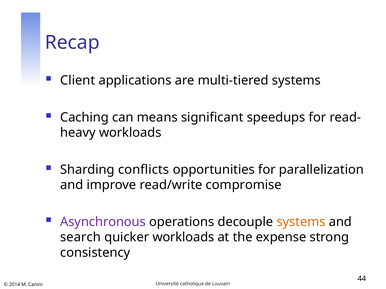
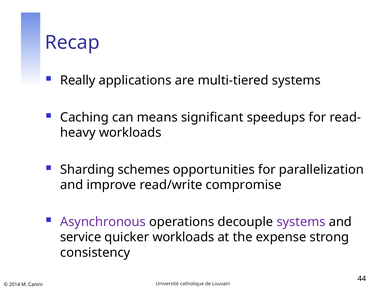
Client: Client -> Really
conflicts: conflicts -> schemes
systems at (301, 222) colour: orange -> purple
search: search -> service
